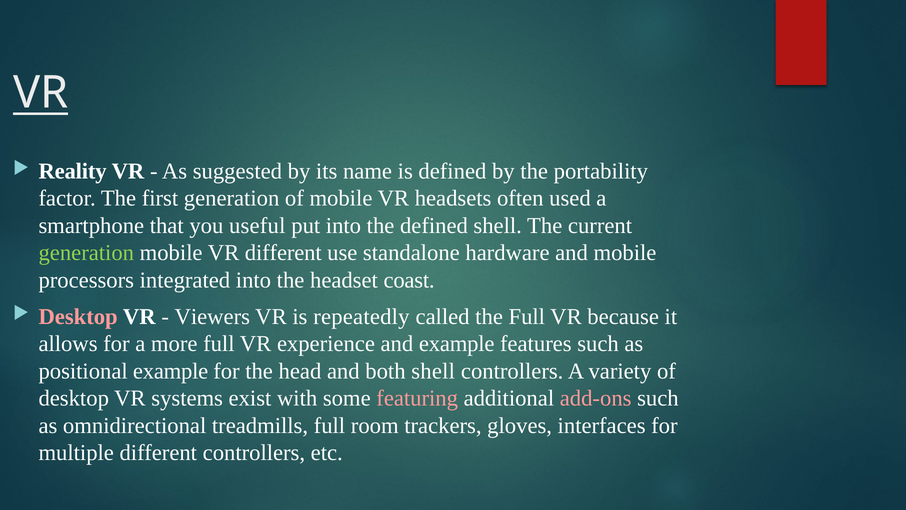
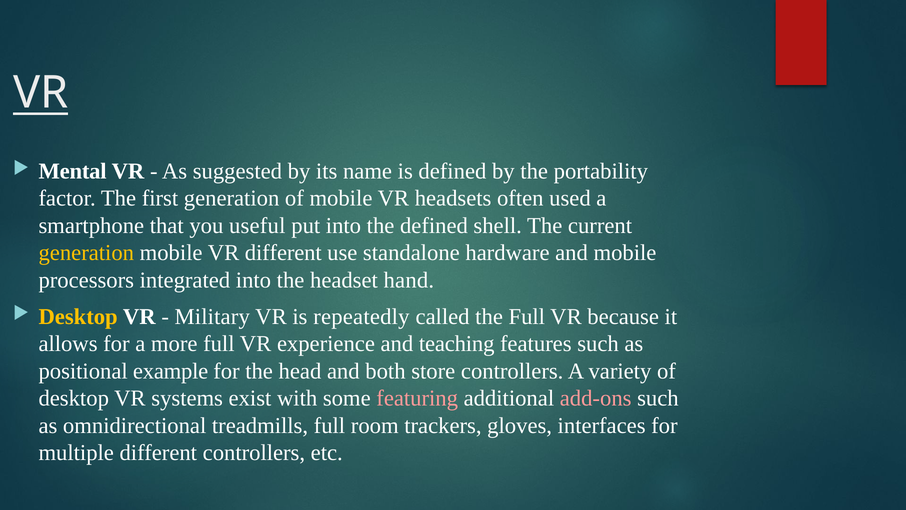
Reality: Reality -> Mental
generation at (86, 253) colour: light green -> yellow
coast: coast -> hand
Desktop at (78, 316) colour: pink -> yellow
Viewers: Viewers -> Military
and example: example -> teaching
both shell: shell -> store
